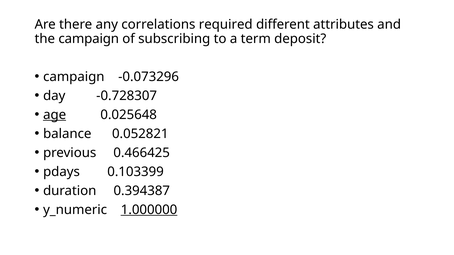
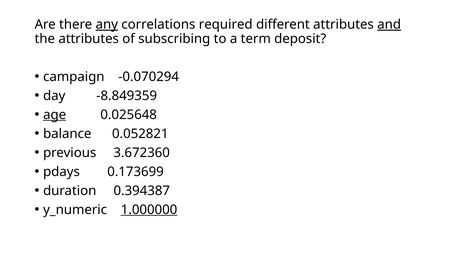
any underline: none -> present
and underline: none -> present
the campaign: campaign -> attributes
-0.073296: -0.073296 -> -0.070294
-0.728307: -0.728307 -> -8.849359
0.466425: 0.466425 -> 3.672360
0.103399: 0.103399 -> 0.173699
